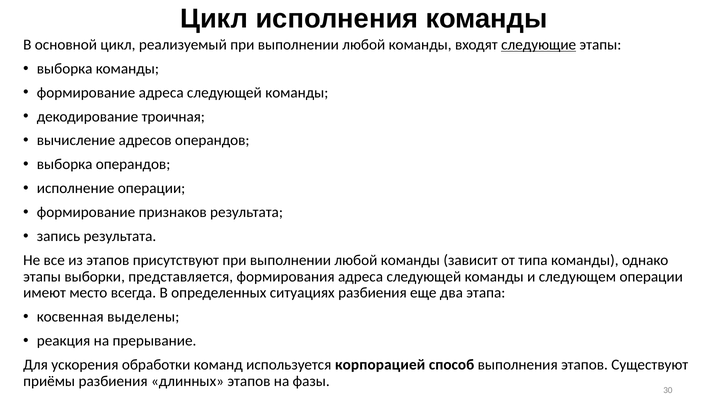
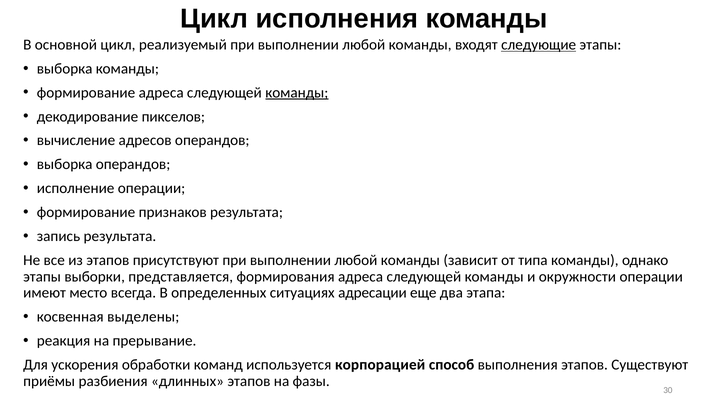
команды at (297, 93) underline: none -> present
троичная: троичная -> пикселов
следующем: следующем -> окружности
ситуациях разбиения: разбиения -> адресации
